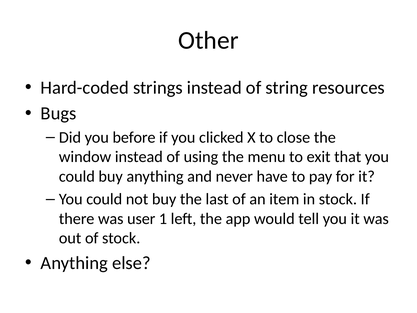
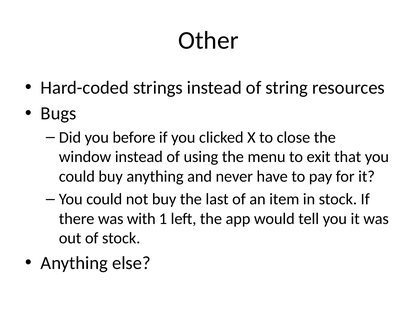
user: user -> with
